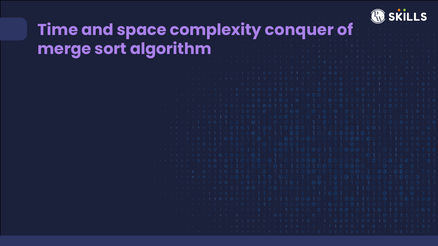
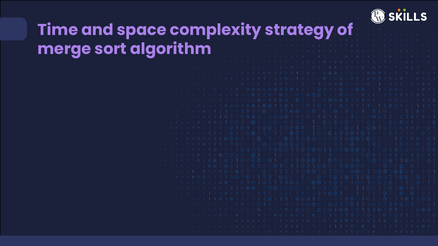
conquer: conquer -> strategy
